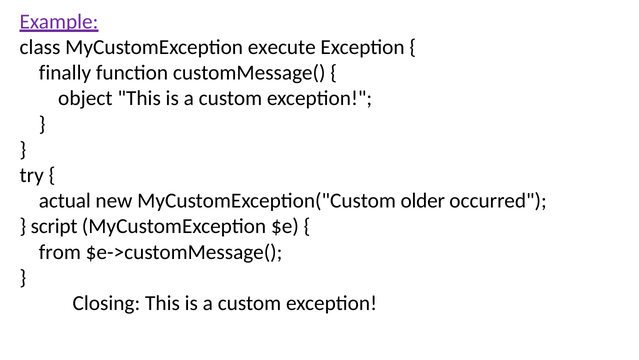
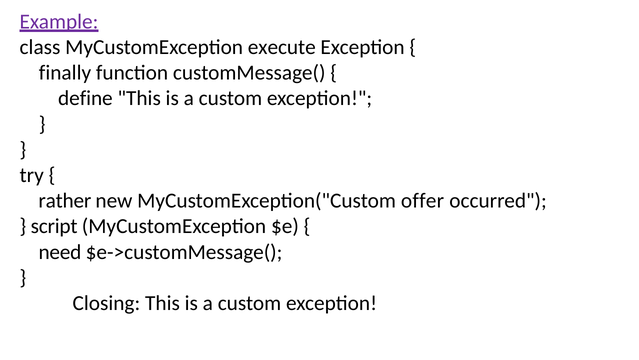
object: object -> define
actual: actual -> rather
older: older -> offer
from: from -> need
